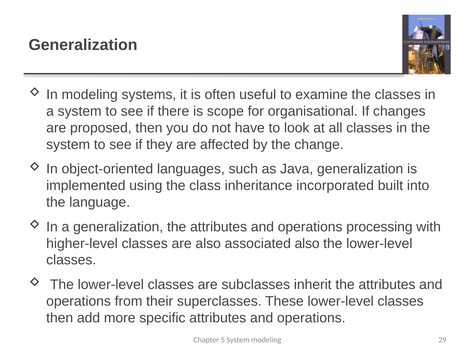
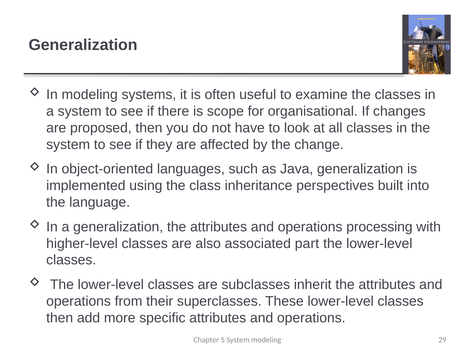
incorporated: incorporated -> perspectives
associated also: also -> part
